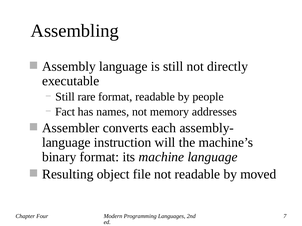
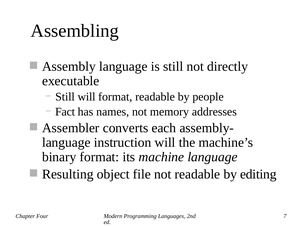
Still rare: rare -> will
moved: moved -> editing
